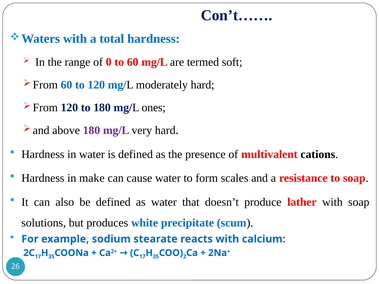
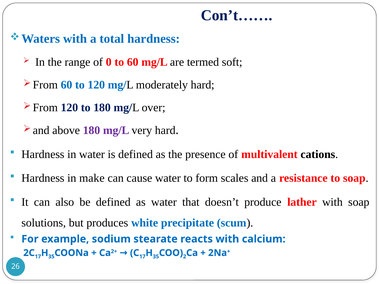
ones: ones -> over
